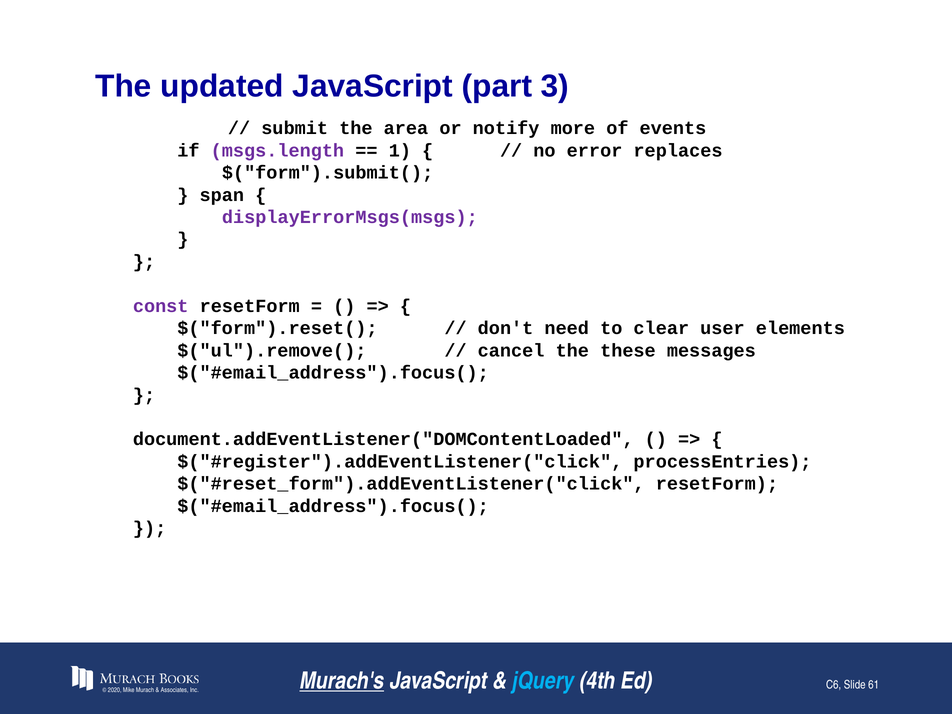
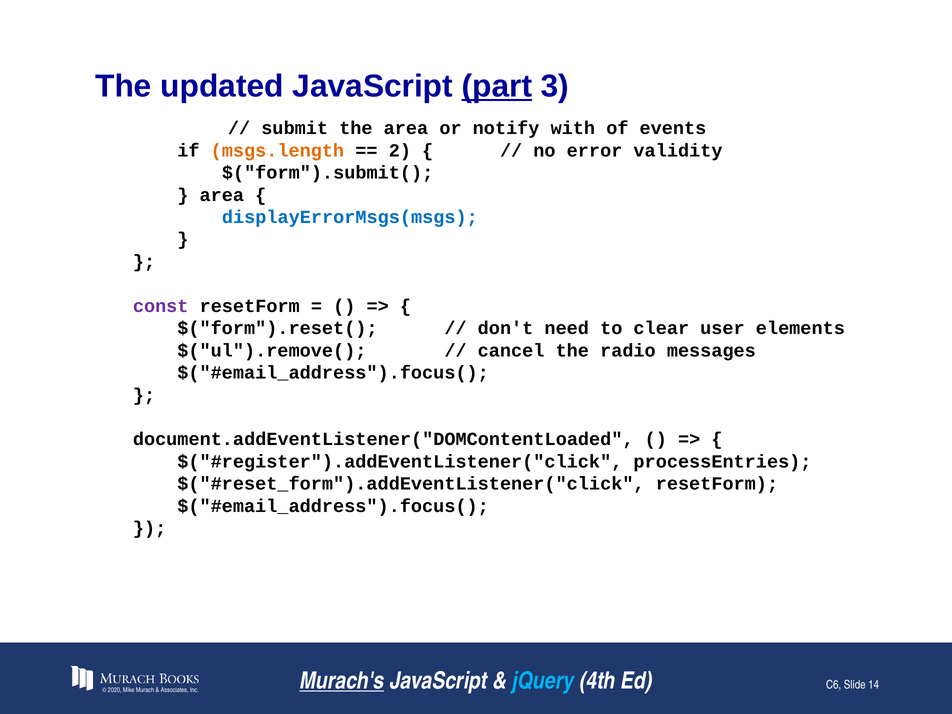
part underline: none -> present
more: more -> with
msgs.length colour: purple -> orange
1: 1 -> 2
replaces: replaces -> validity
span at (222, 195): span -> area
displayErrorMsgs(msgs colour: purple -> blue
these: these -> radio
61: 61 -> 14
